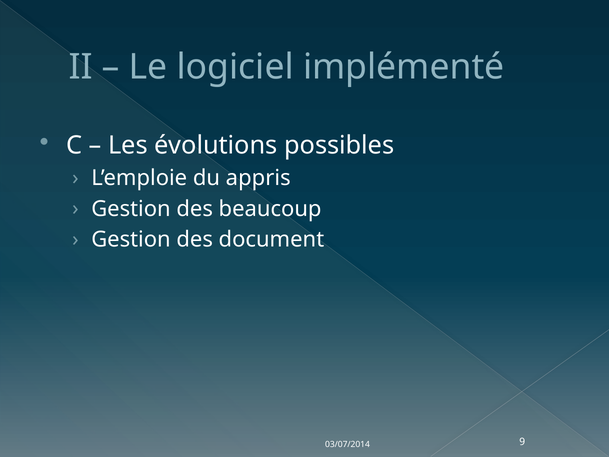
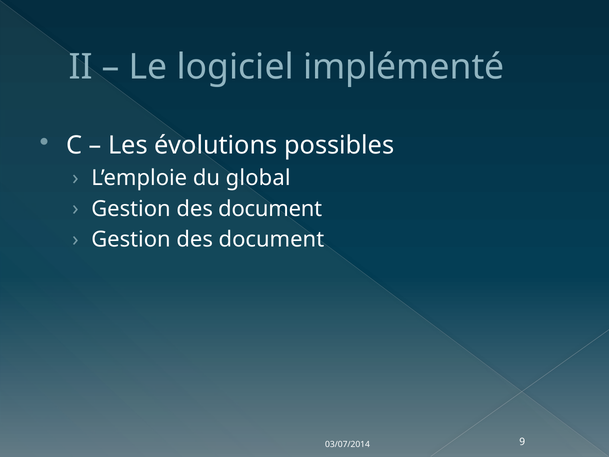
appris: appris -> global
beaucoup at (270, 209): beaucoup -> document
